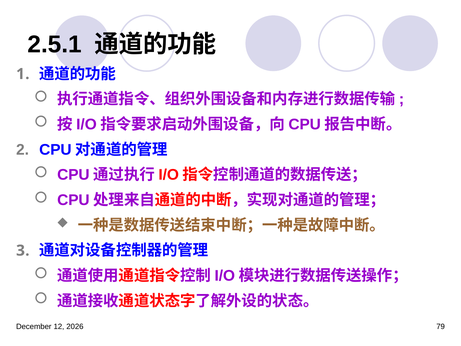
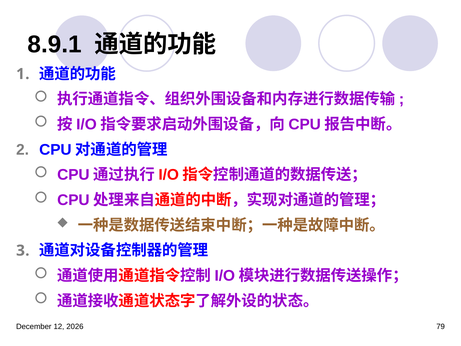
2.5.1: 2.5.1 -> 8.9.1
